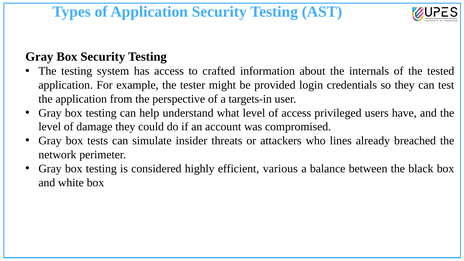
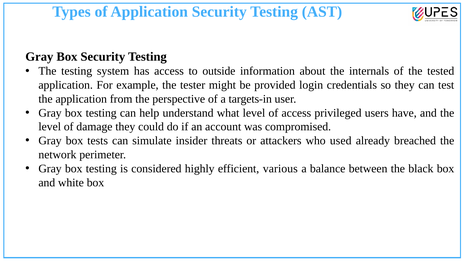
crafted: crafted -> outside
lines: lines -> used
